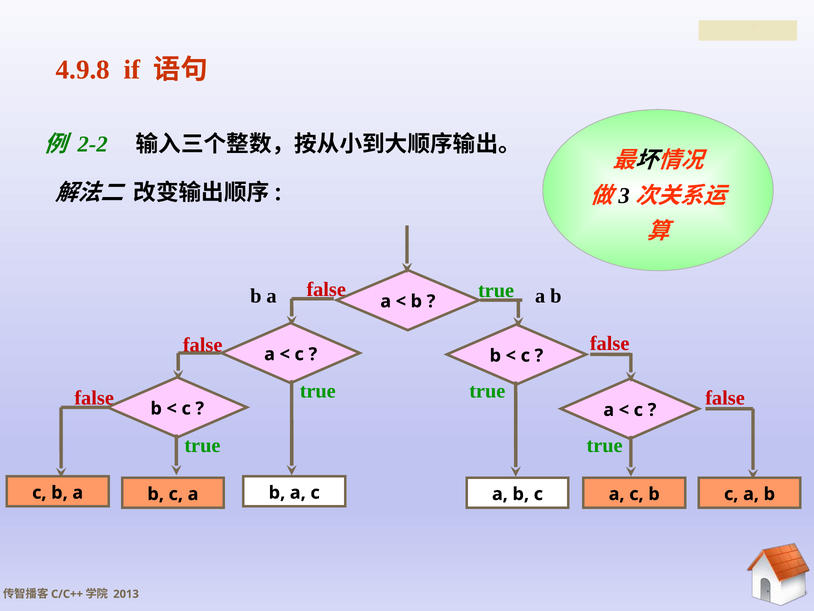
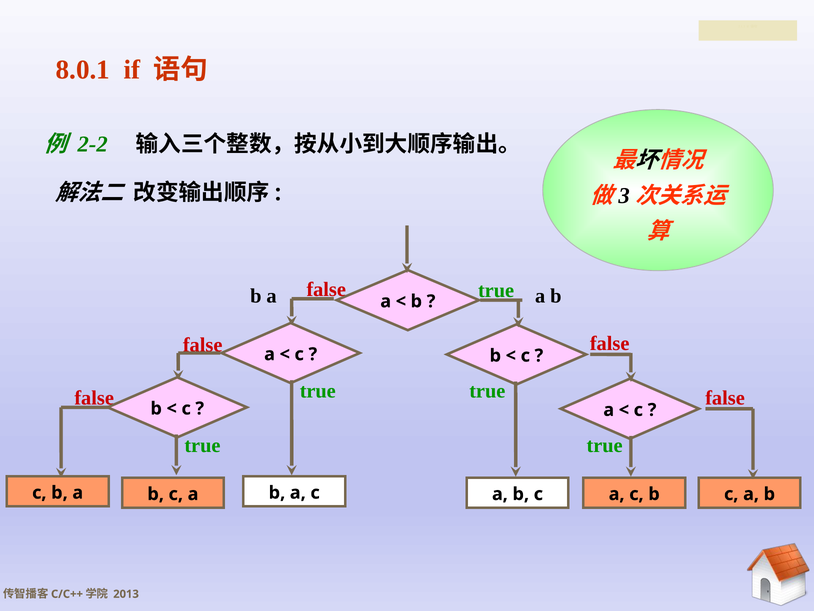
4.9.8: 4.9.8 -> 8.0.1
